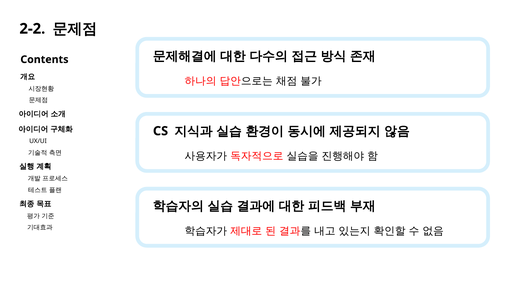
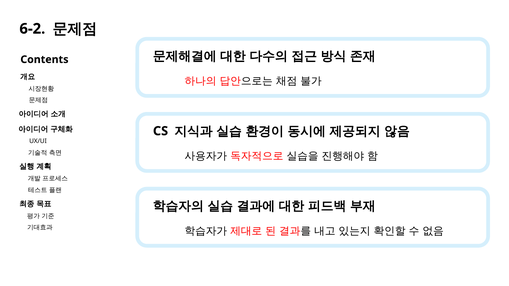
2-2: 2-2 -> 6-2
